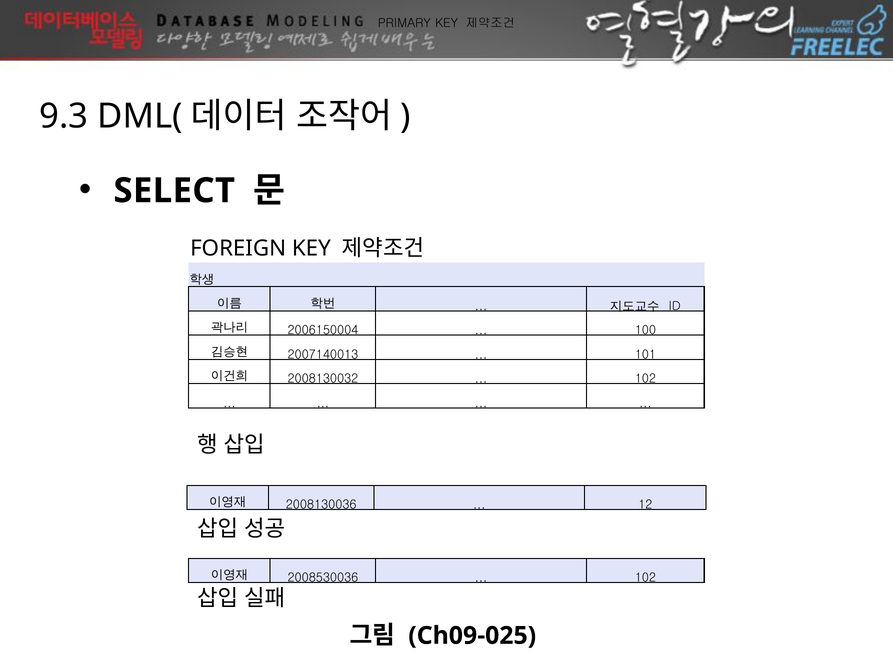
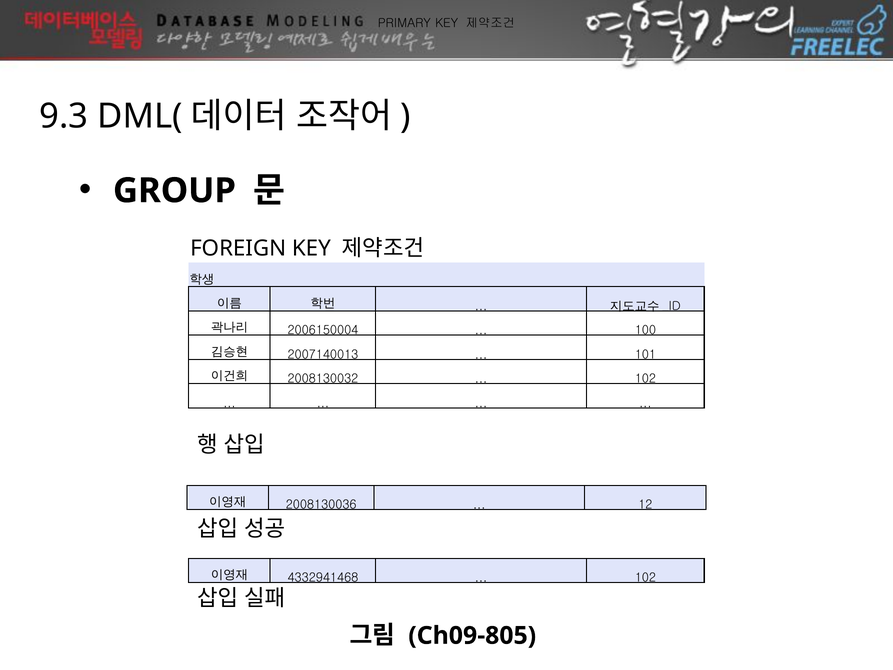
SELECT: SELECT -> GROUP
2008530036: 2008530036 -> 4332941468
Ch09-025: Ch09-025 -> Ch09-805
